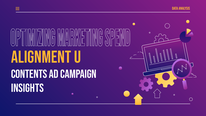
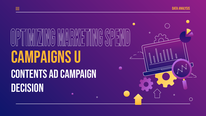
ALIGNMENT: ALIGNMENT -> CAMPAIGNS
INSIGHTS: INSIGHTS -> DECISION
